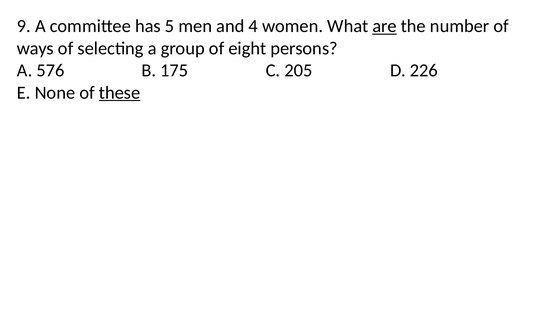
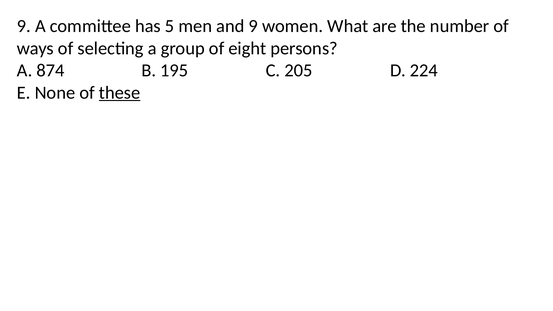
and 4: 4 -> 9
are underline: present -> none
576: 576 -> 874
175: 175 -> 195
226: 226 -> 224
